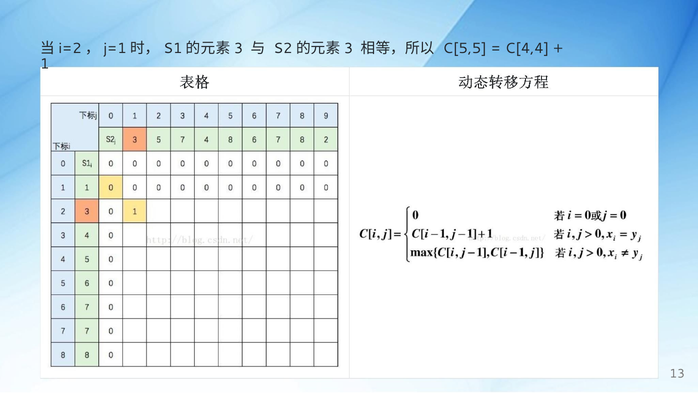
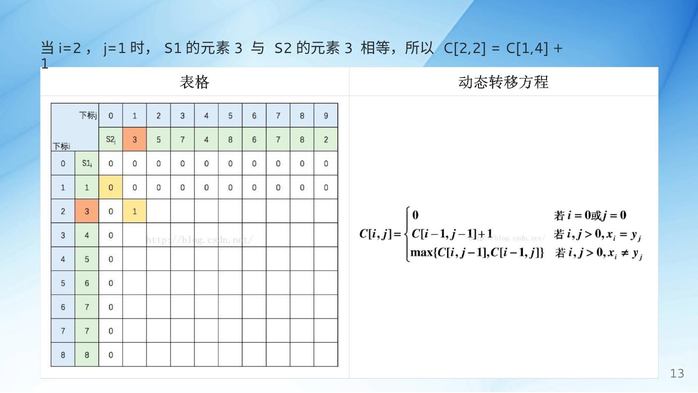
C[5,5: C[5,5 -> C[2,2
C[4,4: C[4,4 -> C[1,4
